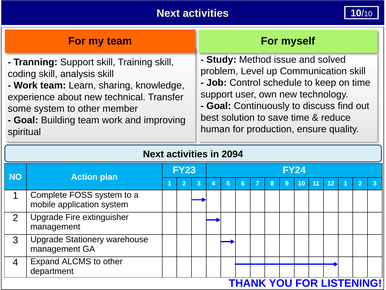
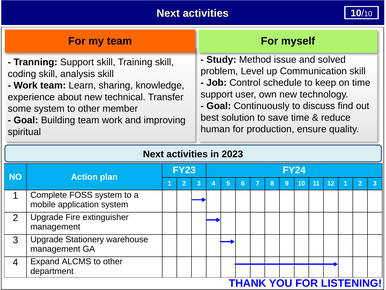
2094: 2094 -> 2023
